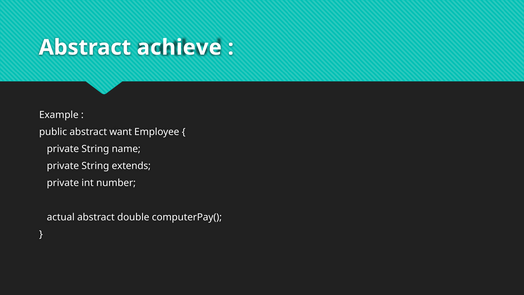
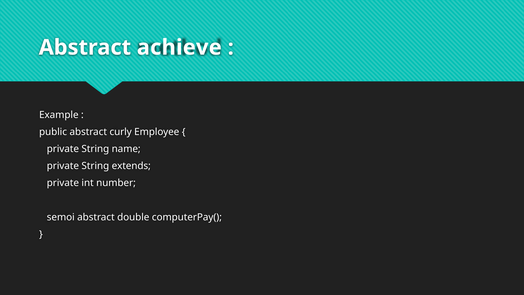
want: want -> curly
actual: actual -> semoi
